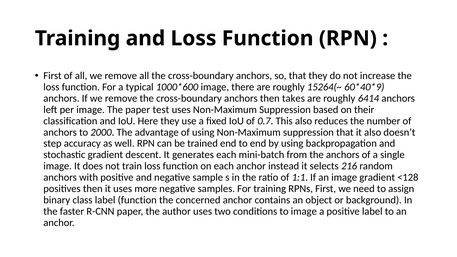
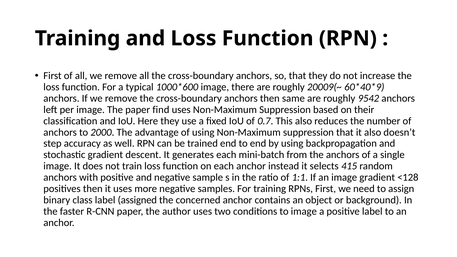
15264(~: 15264(~ -> 20009(~
takes: takes -> same
6414: 6414 -> 9542
test: test -> find
216: 216 -> 415
label function: function -> assigned
